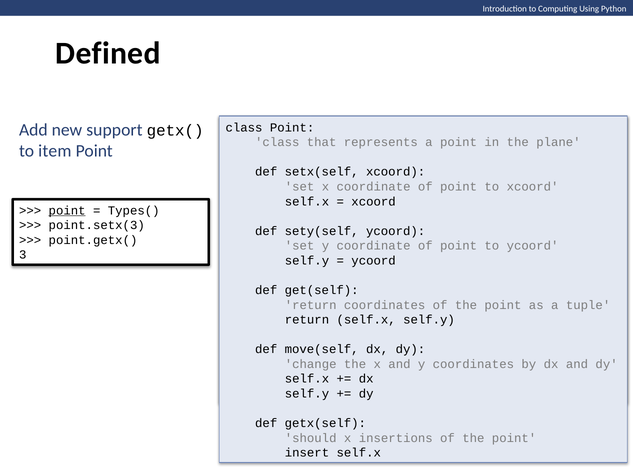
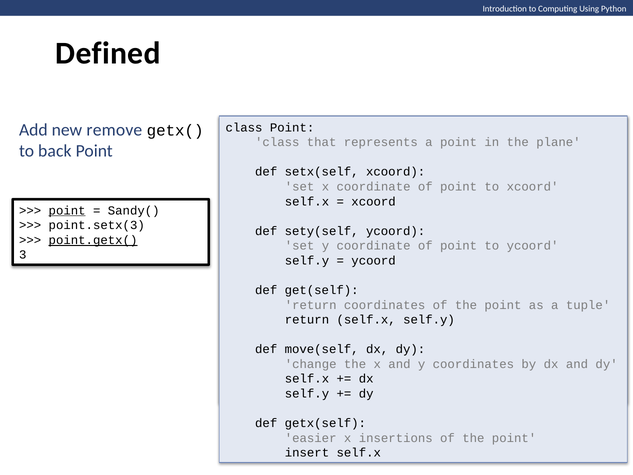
support: support -> remove
item: item -> back
Types(: Types( -> Sandy(
point.getx( underline: none -> present
should: should -> easier
